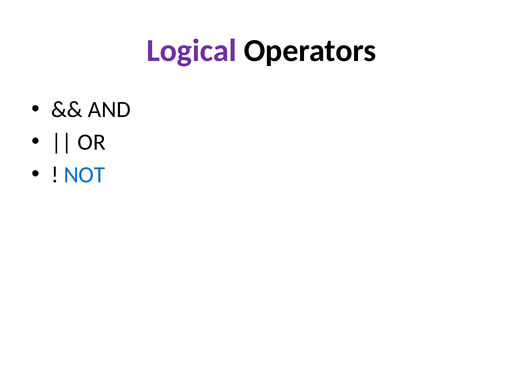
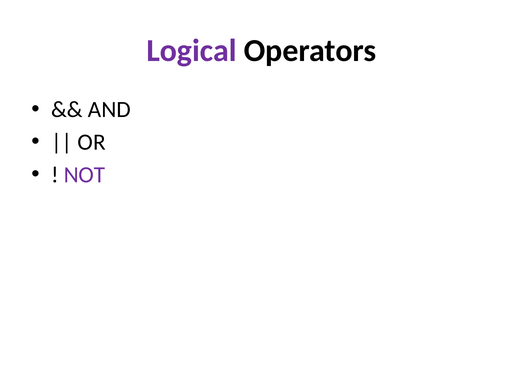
NOT colour: blue -> purple
